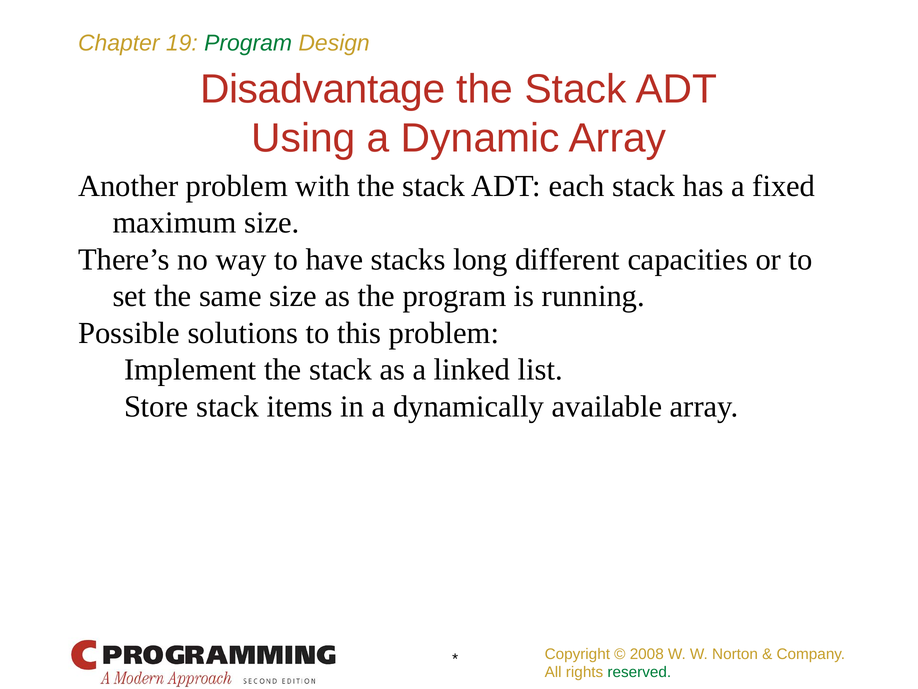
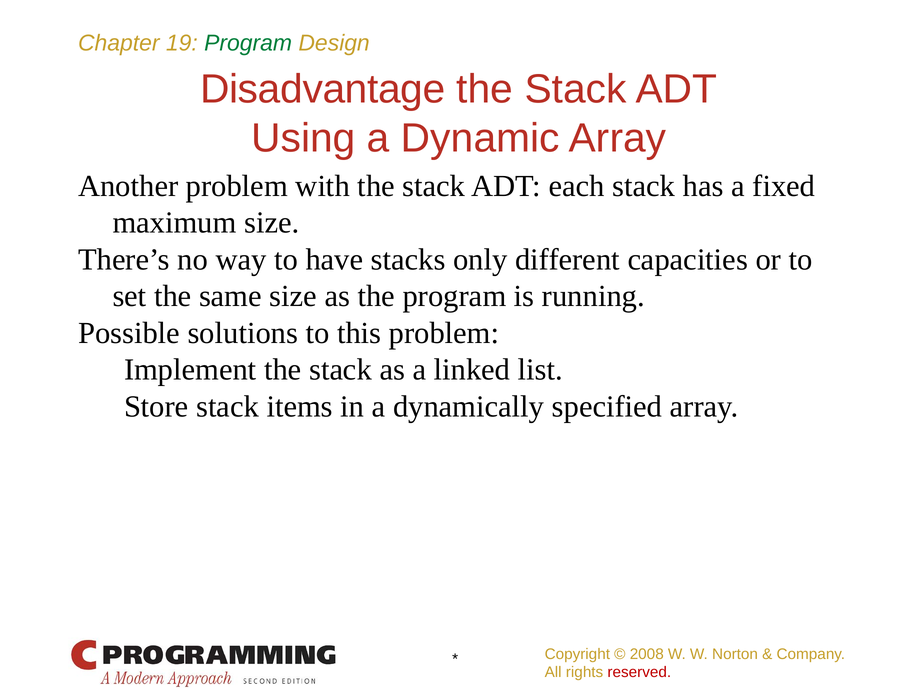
long: long -> only
available: available -> specified
reserved colour: green -> red
